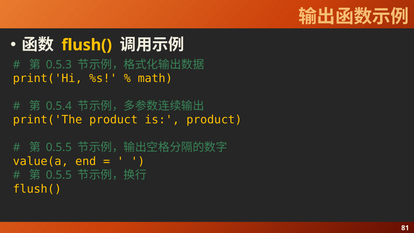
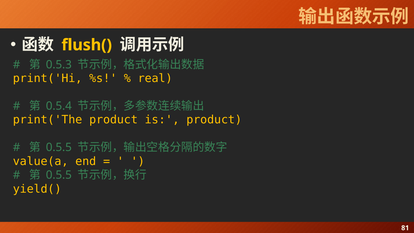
math: math -> real
flush( at (37, 189): flush( -> yield(
